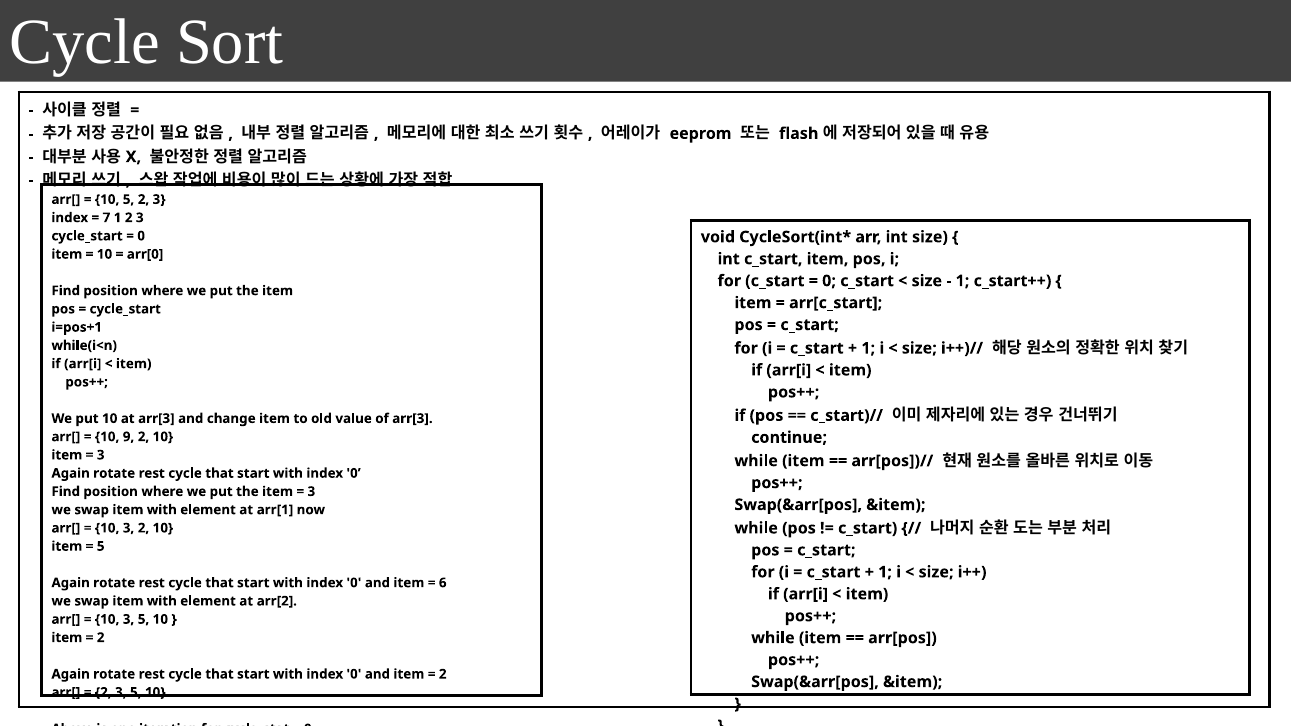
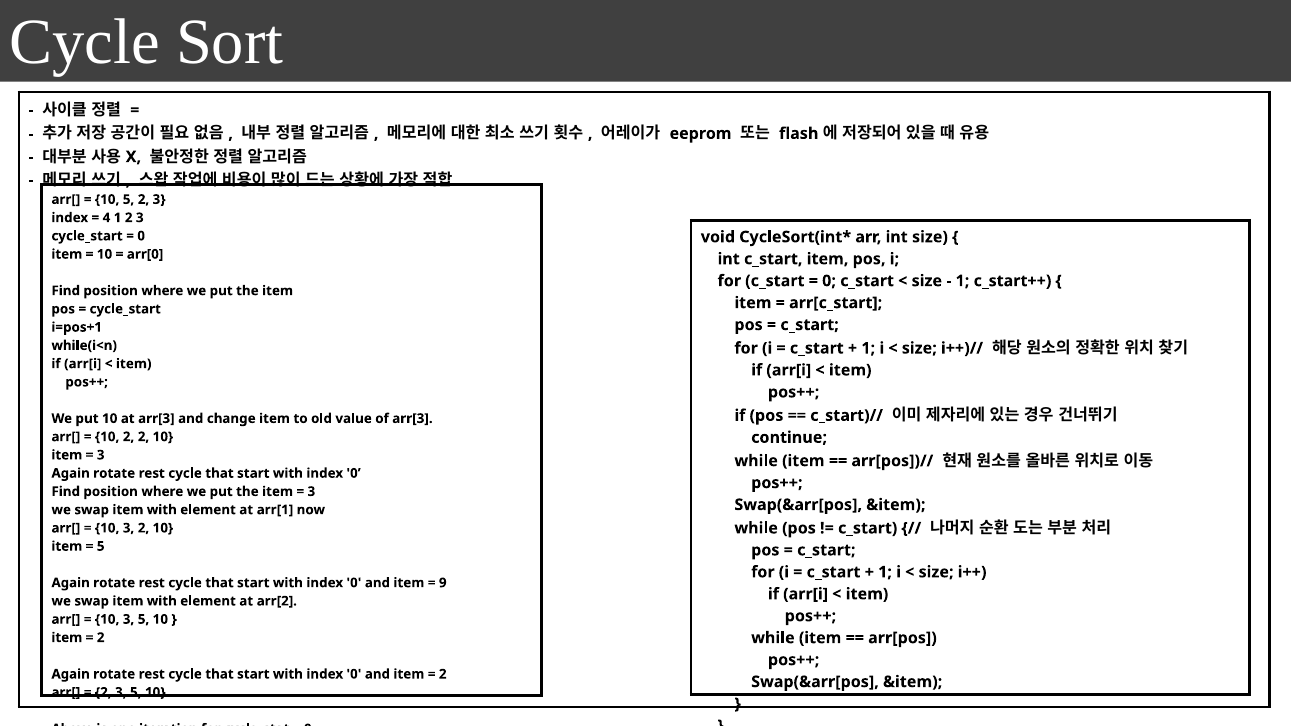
7: 7 -> 4
10 9: 9 -> 2
6: 6 -> 9
